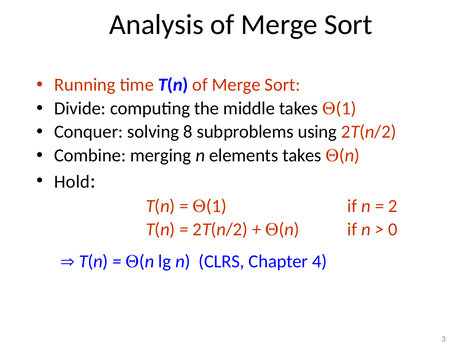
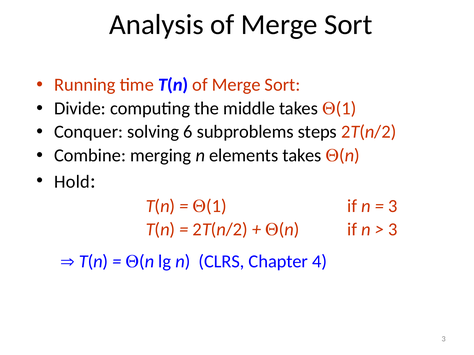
8: 8 -> 6
using: using -> steps
2 at (393, 206): 2 -> 3
0 at (393, 230): 0 -> 3
